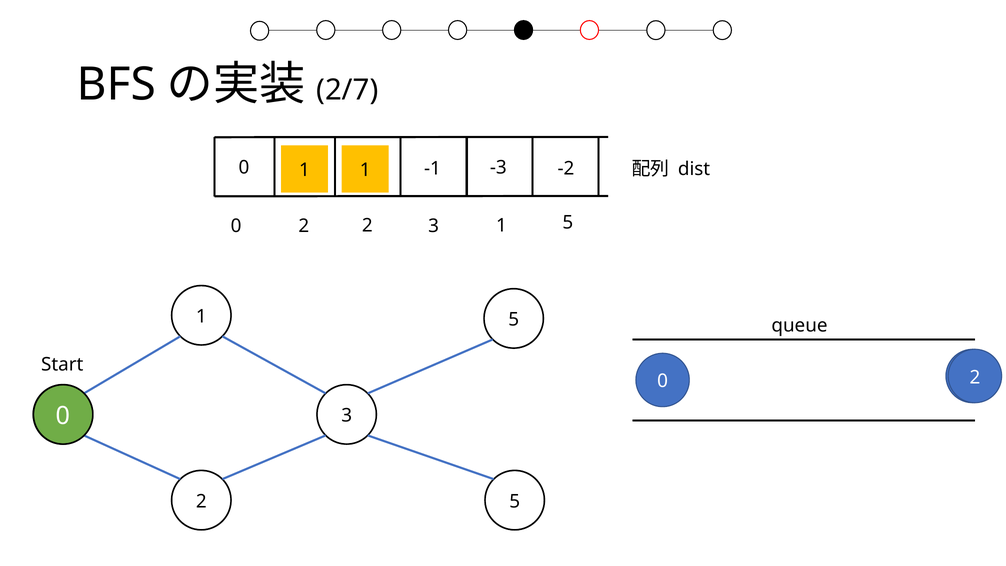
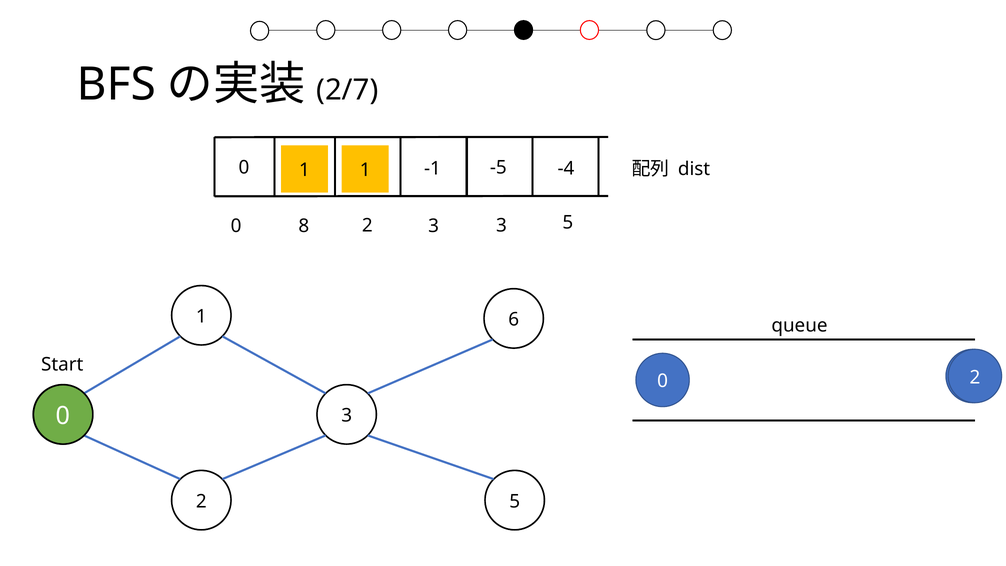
-2: -2 -> -4
-3: -3 -> -5
0 2: 2 -> 8
3 1: 1 -> 3
5 at (514, 320): 5 -> 6
